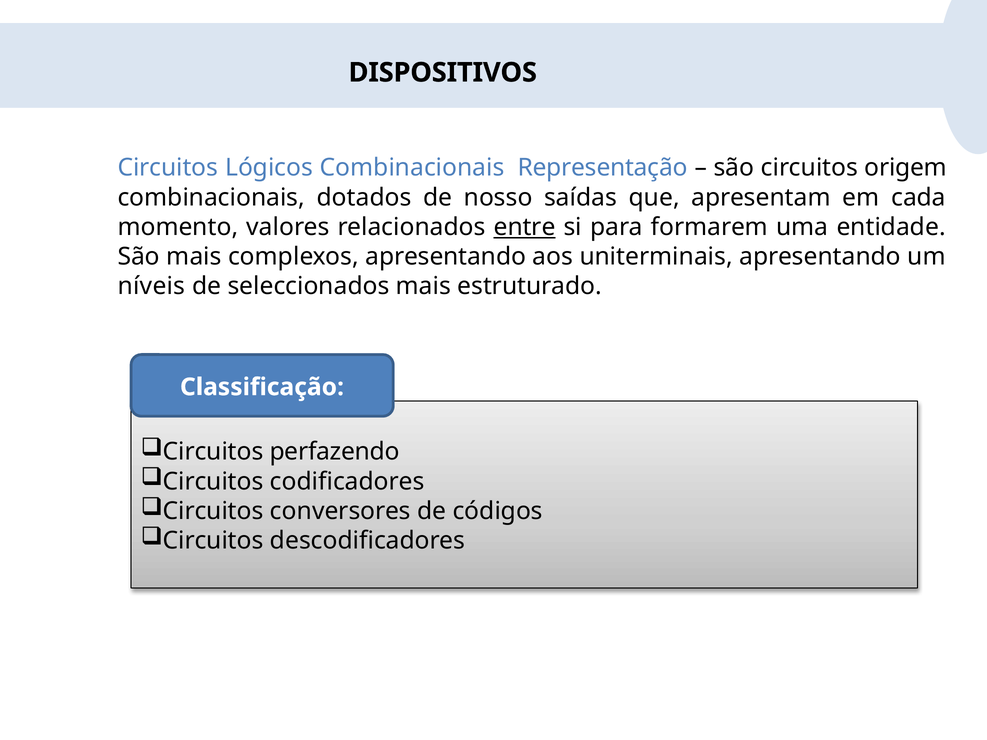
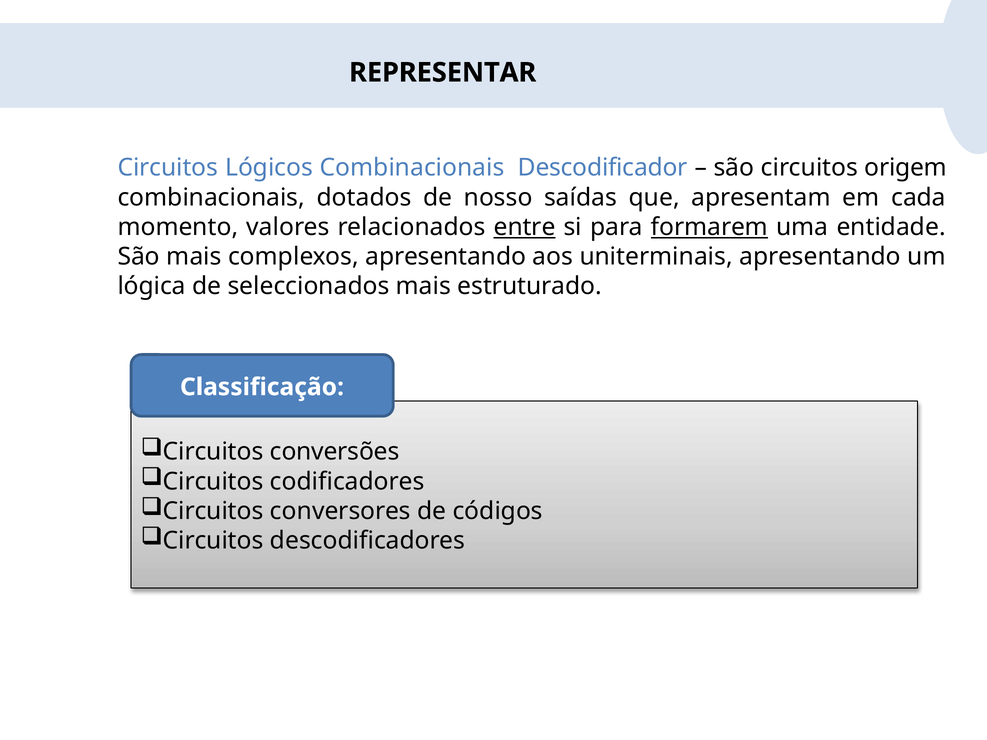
DISPOSITIVOS: DISPOSITIVOS -> REPRESENTAR
Representação: Representação -> Descodificador
formarem underline: none -> present
níveis: níveis -> lógica
perfazendo: perfazendo -> conversões
